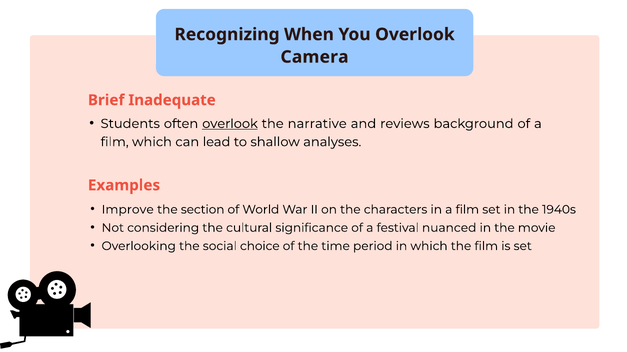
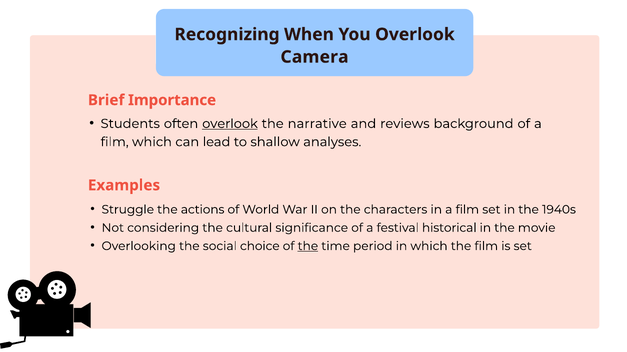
Inadequate: Inadequate -> Importance
Improve: Improve -> Struggle
section: section -> actions
nuanced: nuanced -> historical
the at (308, 246) underline: none -> present
